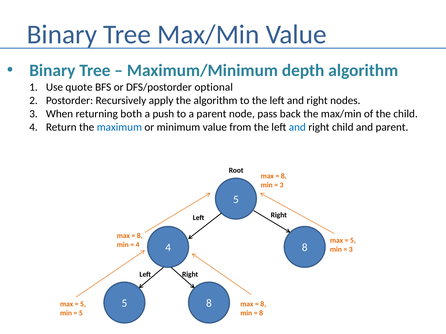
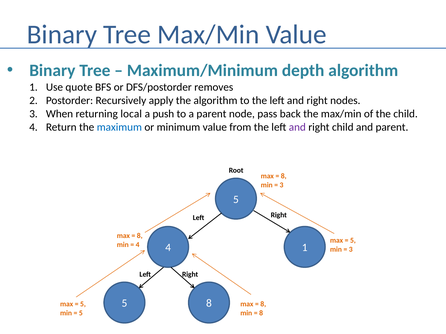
optional: optional -> removes
both: both -> local
and at (297, 127) colour: blue -> purple
4 8: 8 -> 1
